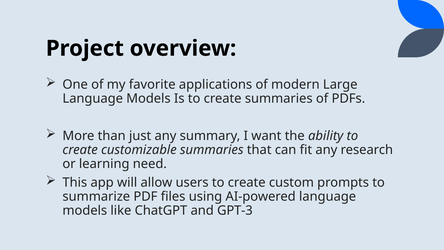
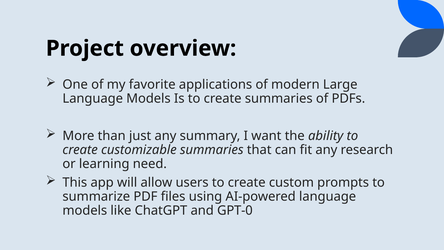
GPT-3: GPT-3 -> GPT-0
